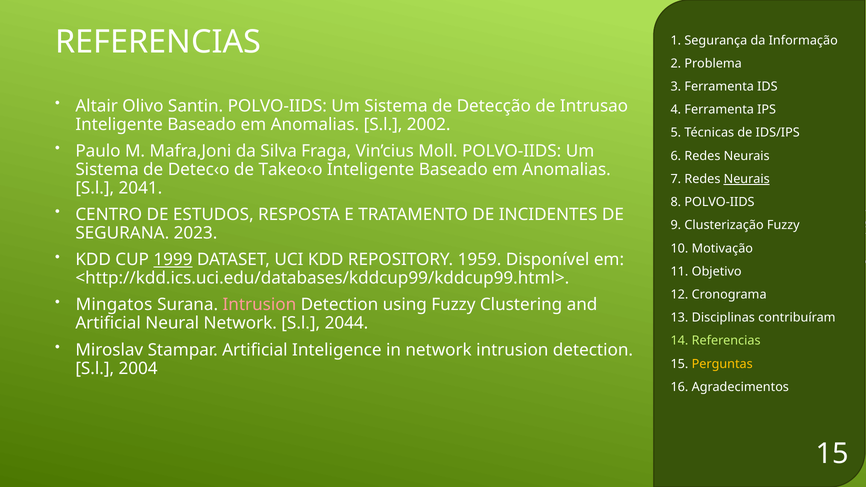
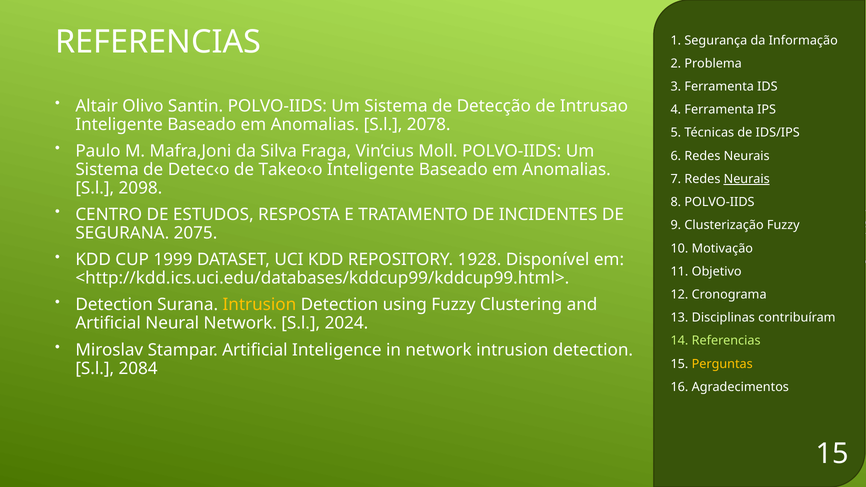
2002: 2002 -> 2078
2041: 2041 -> 2098
2023: 2023 -> 2075
1999 underline: present -> none
1959: 1959 -> 1928
Mingatos at (114, 305): Mingatos -> Detection
Intrusion at (259, 305) colour: pink -> yellow
2044: 2044 -> 2024
2004: 2004 -> 2084
